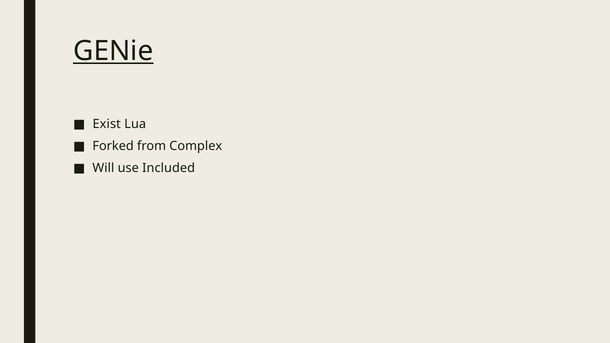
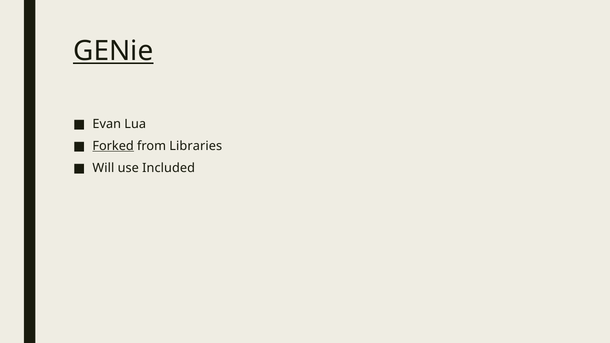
Exist: Exist -> Evan
Forked underline: none -> present
Complex: Complex -> Libraries
